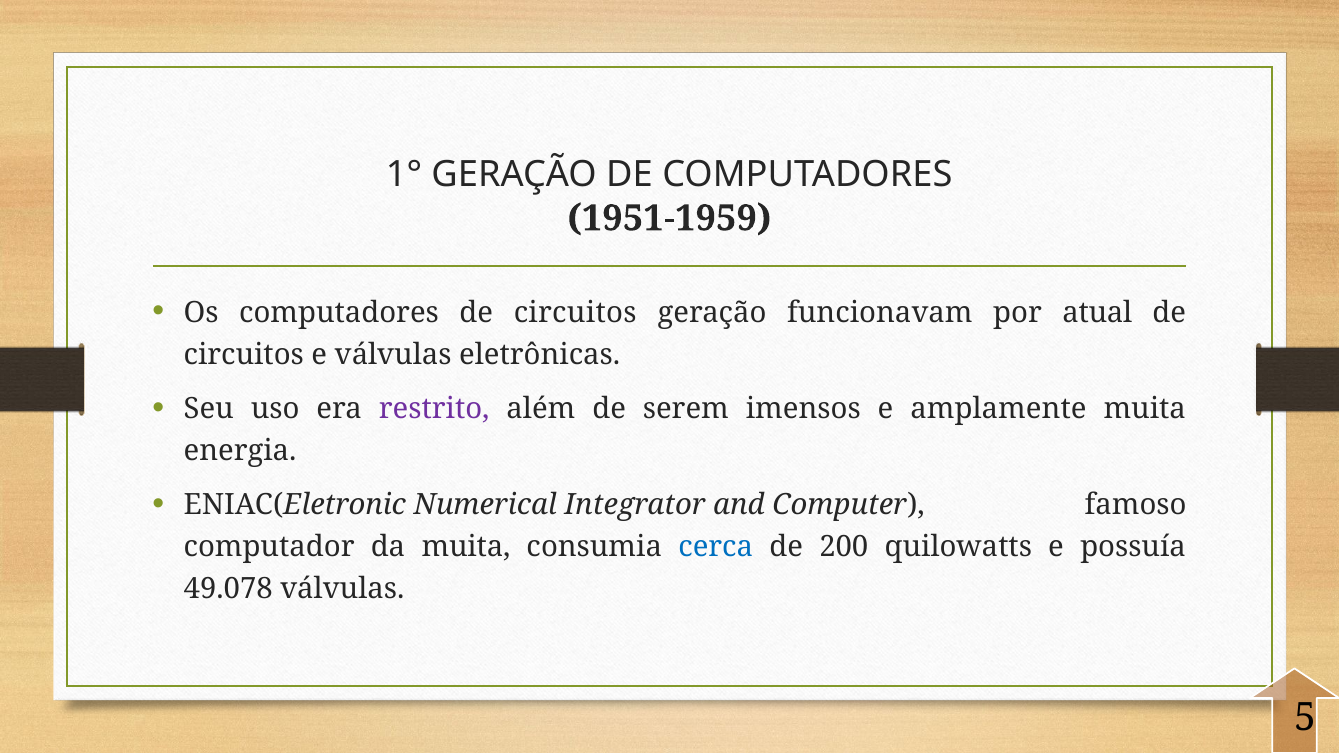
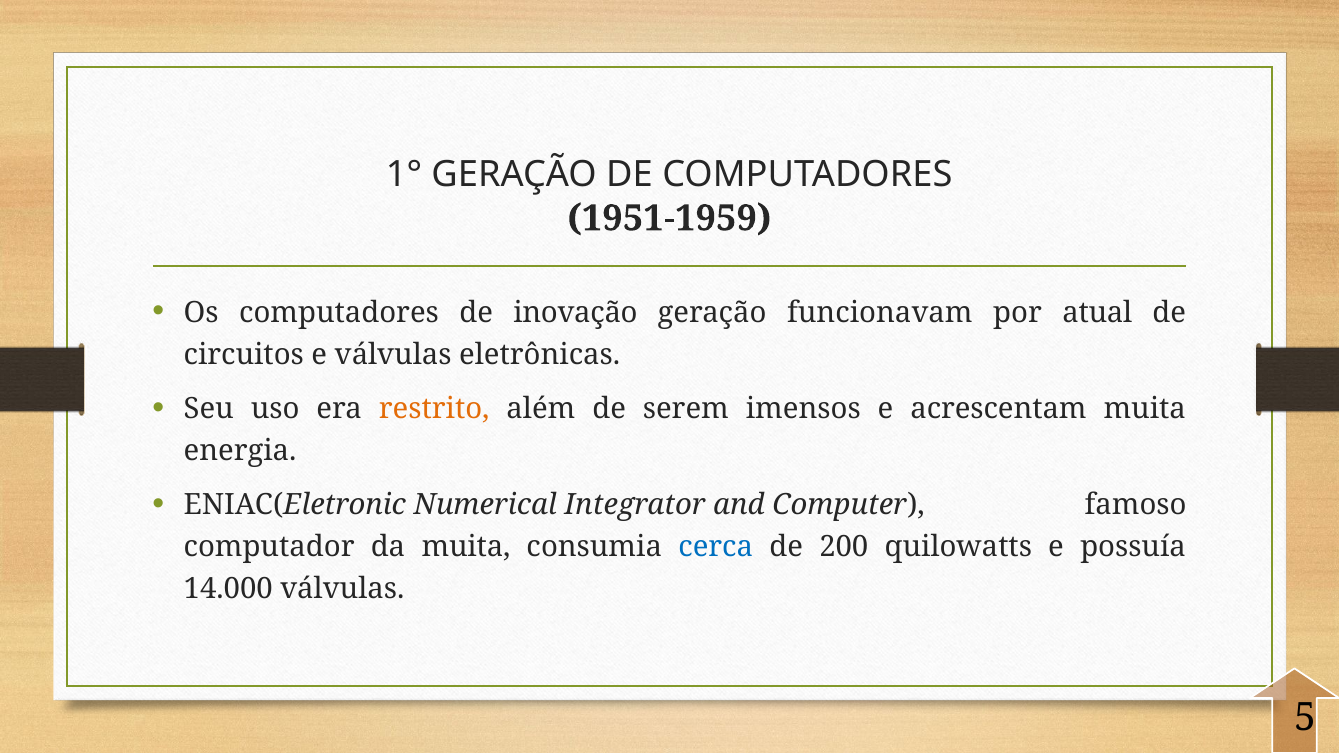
computadores de circuitos: circuitos -> inovação
restrito colour: purple -> orange
amplamente: amplamente -> acrescentam
49.078: 49.078 -> 14.000
